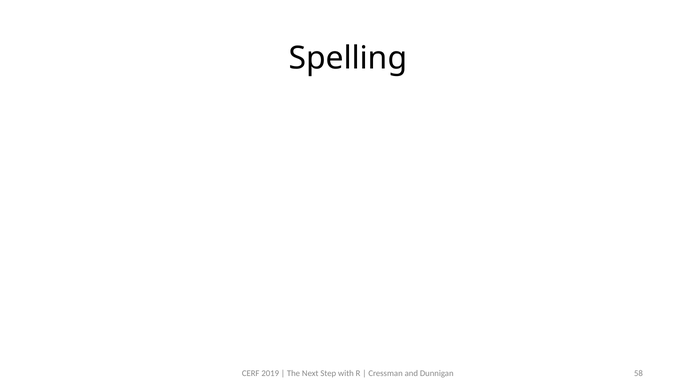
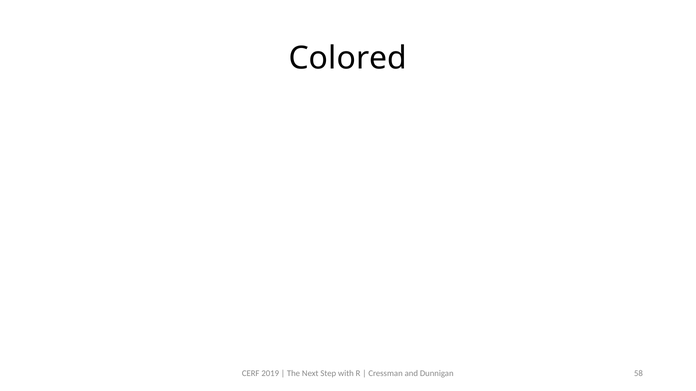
Spelling: Spelling -> Colored
